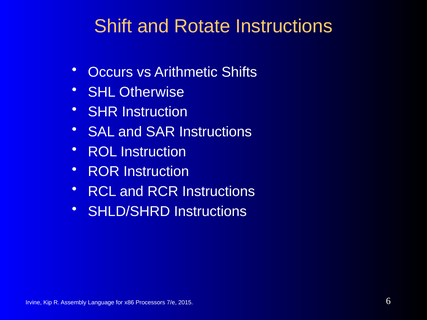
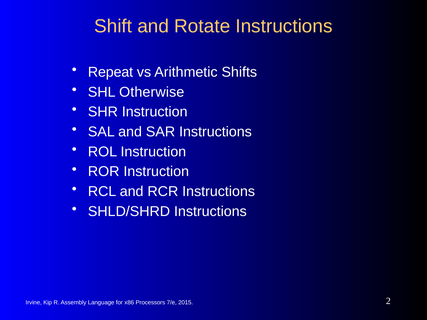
Occurs: Occurs -> Repeat
6: 6 -> 2
